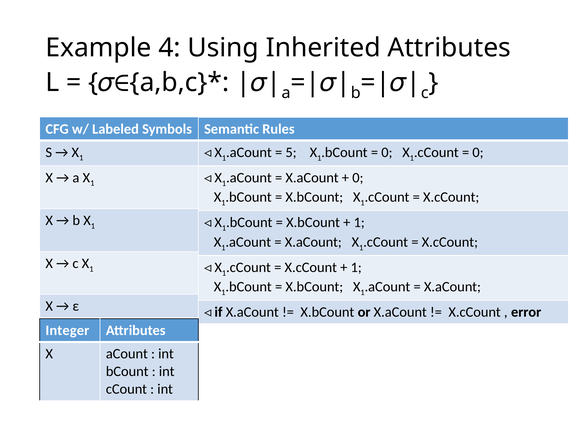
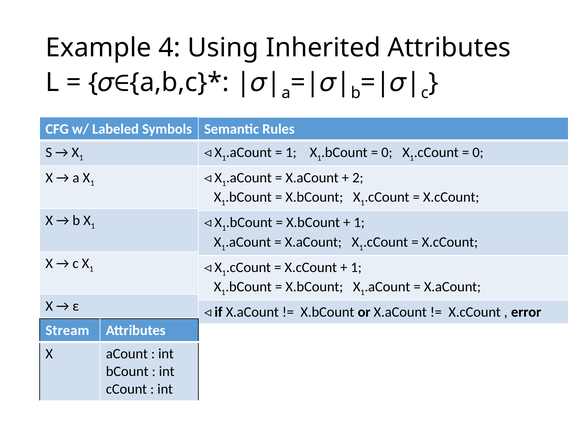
5 at (291, 153): 5 -> 1
0 at (358, 178): 0 -> 2
Integer: Integer -> Stream
